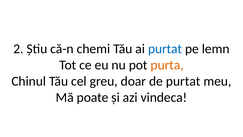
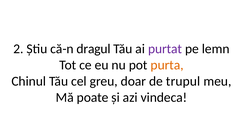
chemi: chemi -> dragul
purtat at (165, 49) colour: blue -> purple
de purtat: purtat -> trupul
